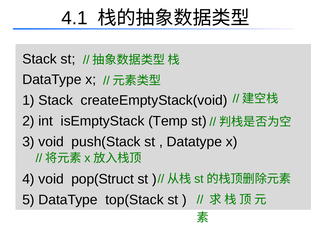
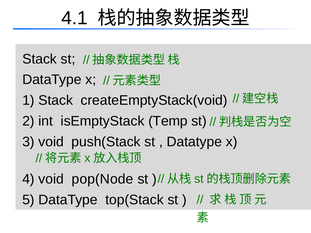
pop(Struct: pop(Struct -> pop(Node
